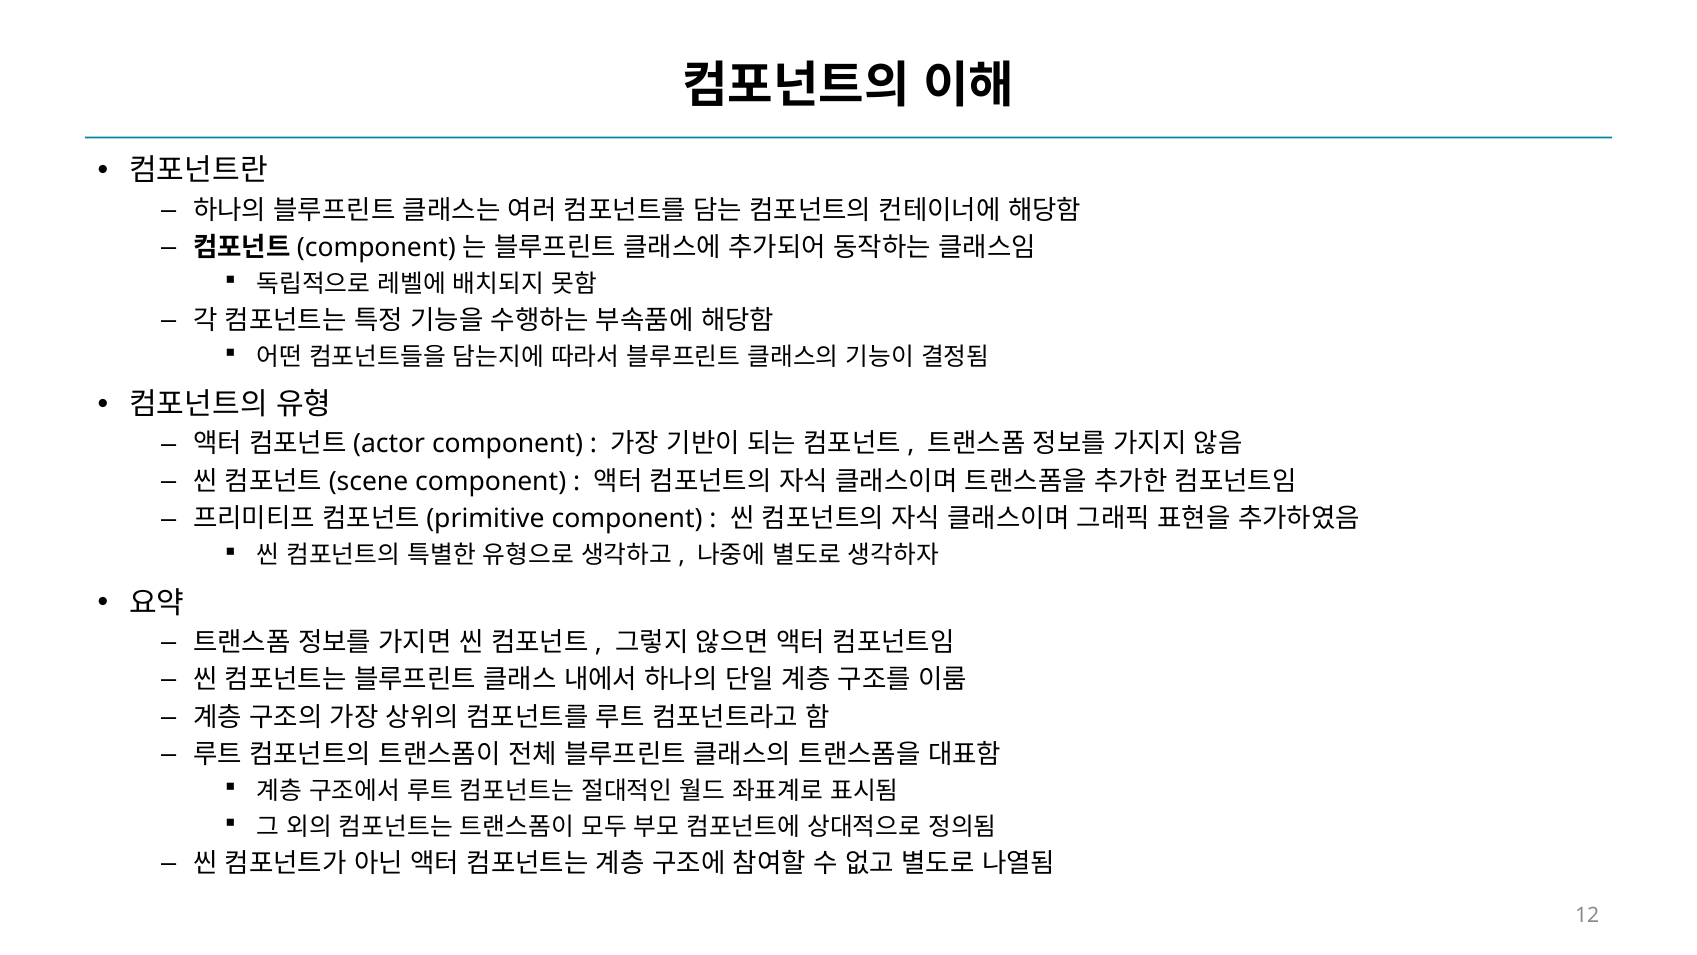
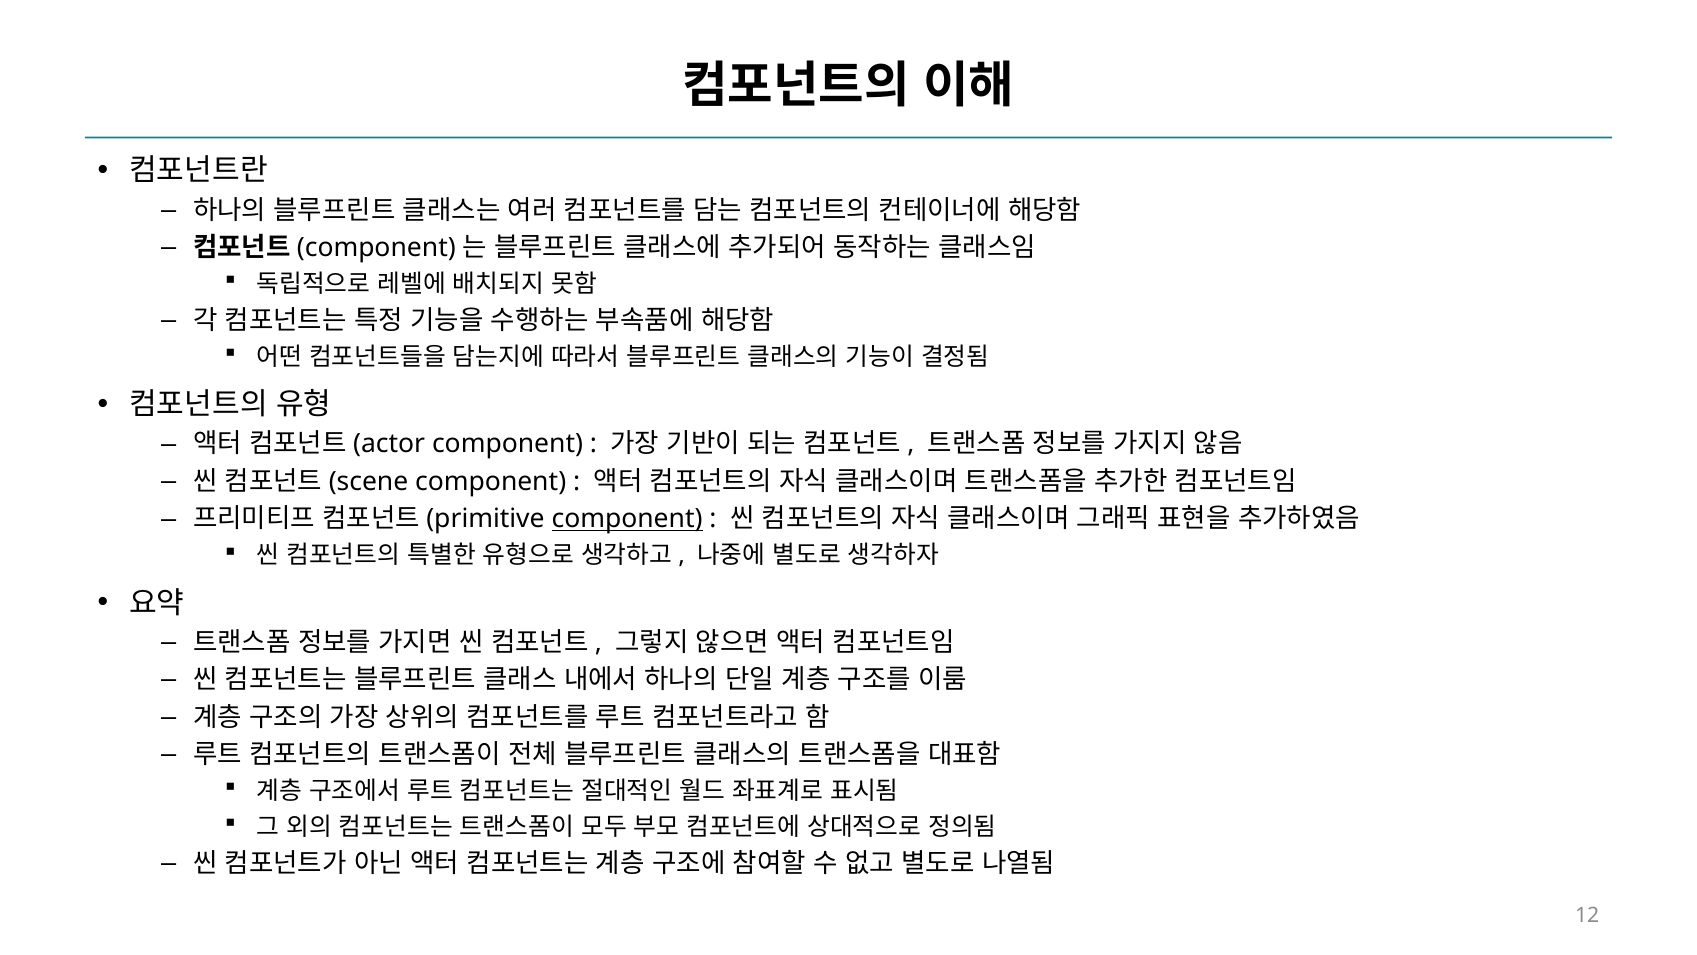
component at (627, 519) underline: none -> present
